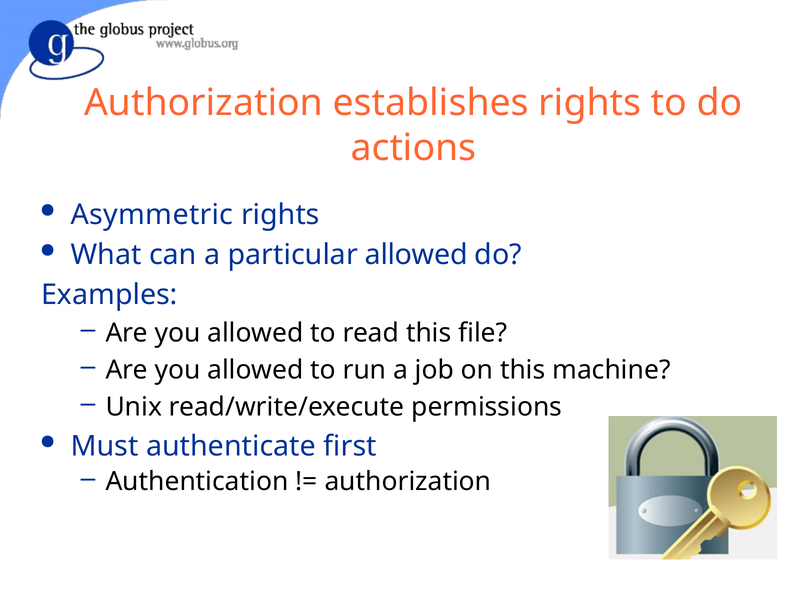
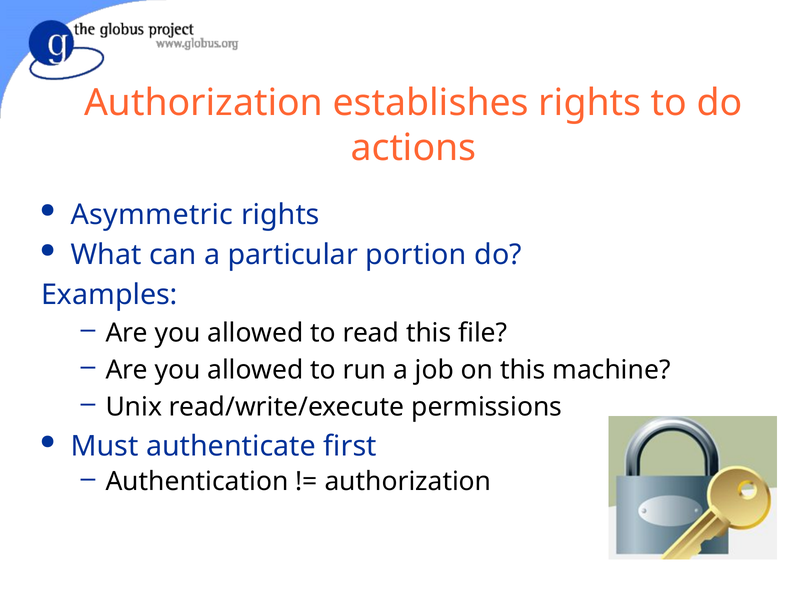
particular allowed: allowed -> portion
